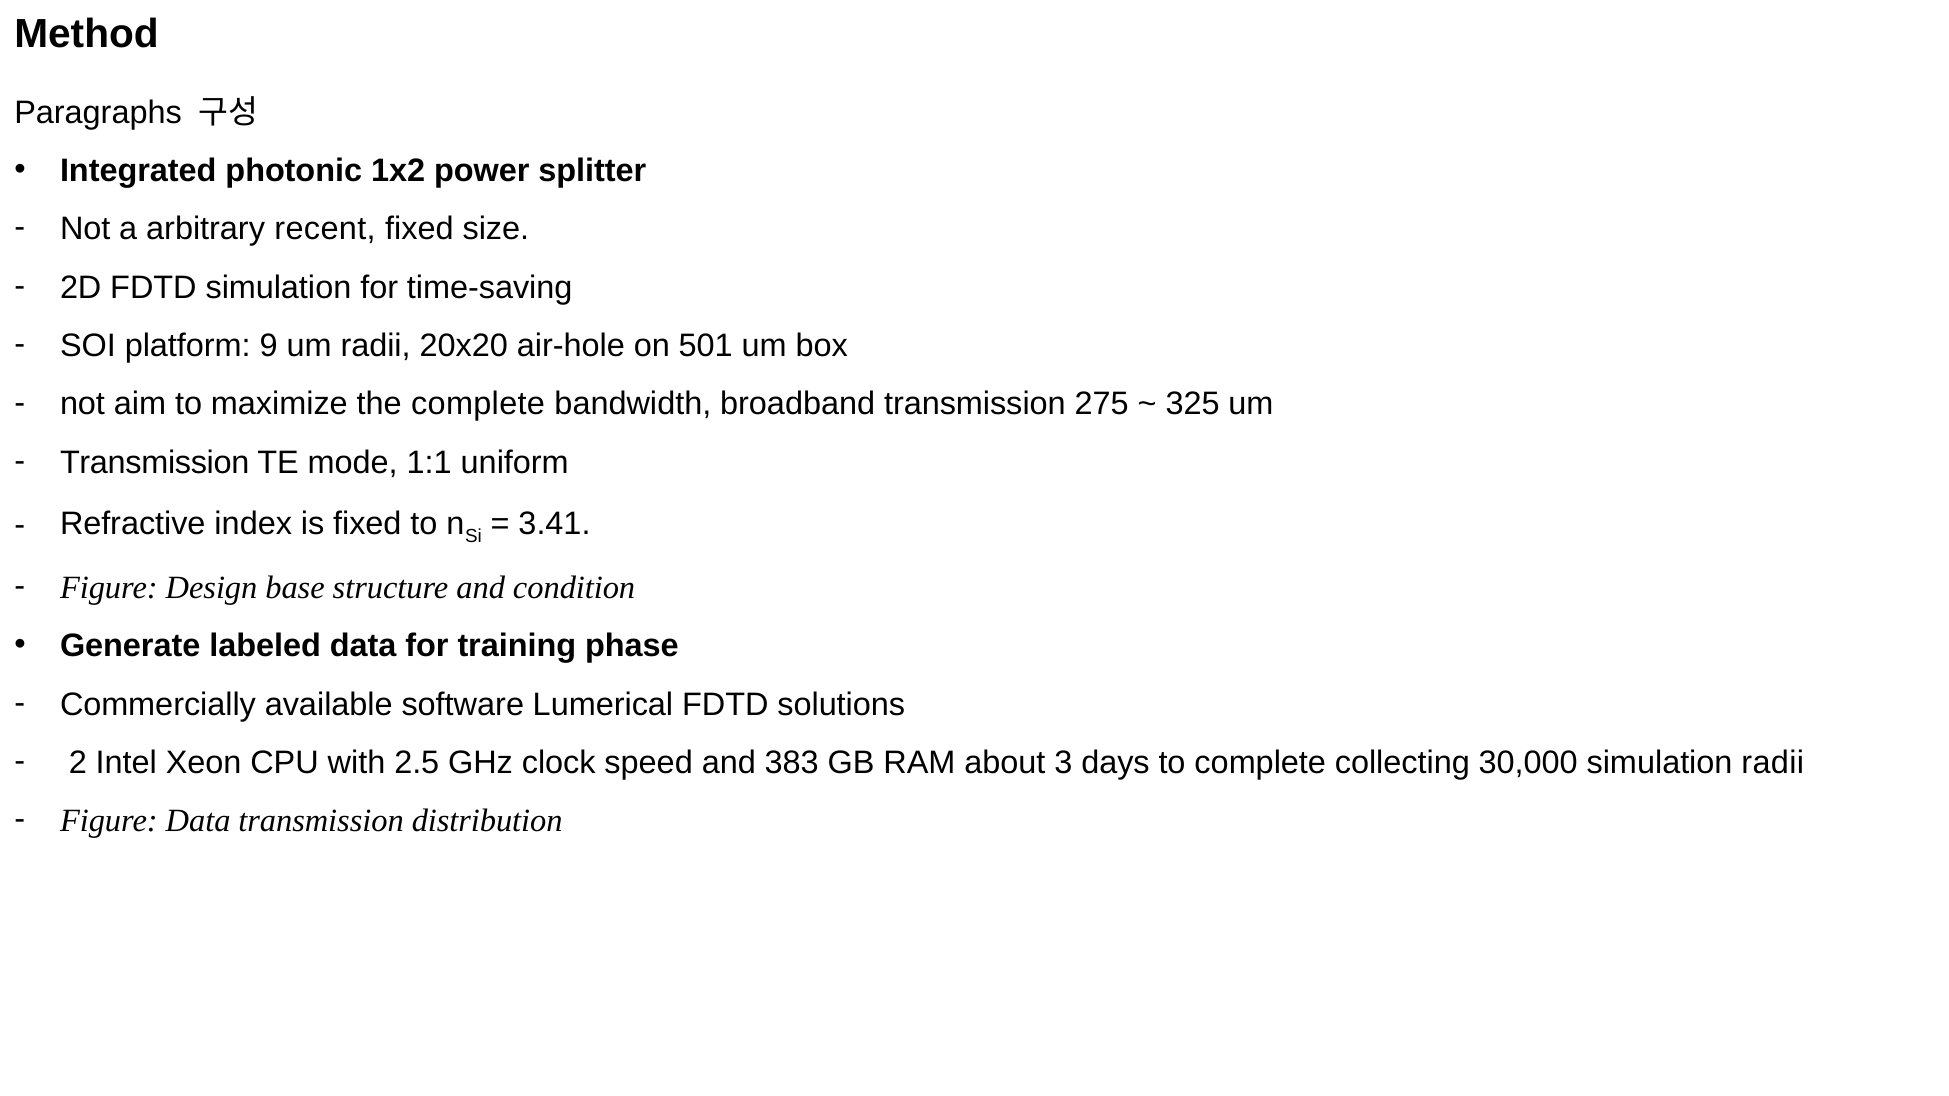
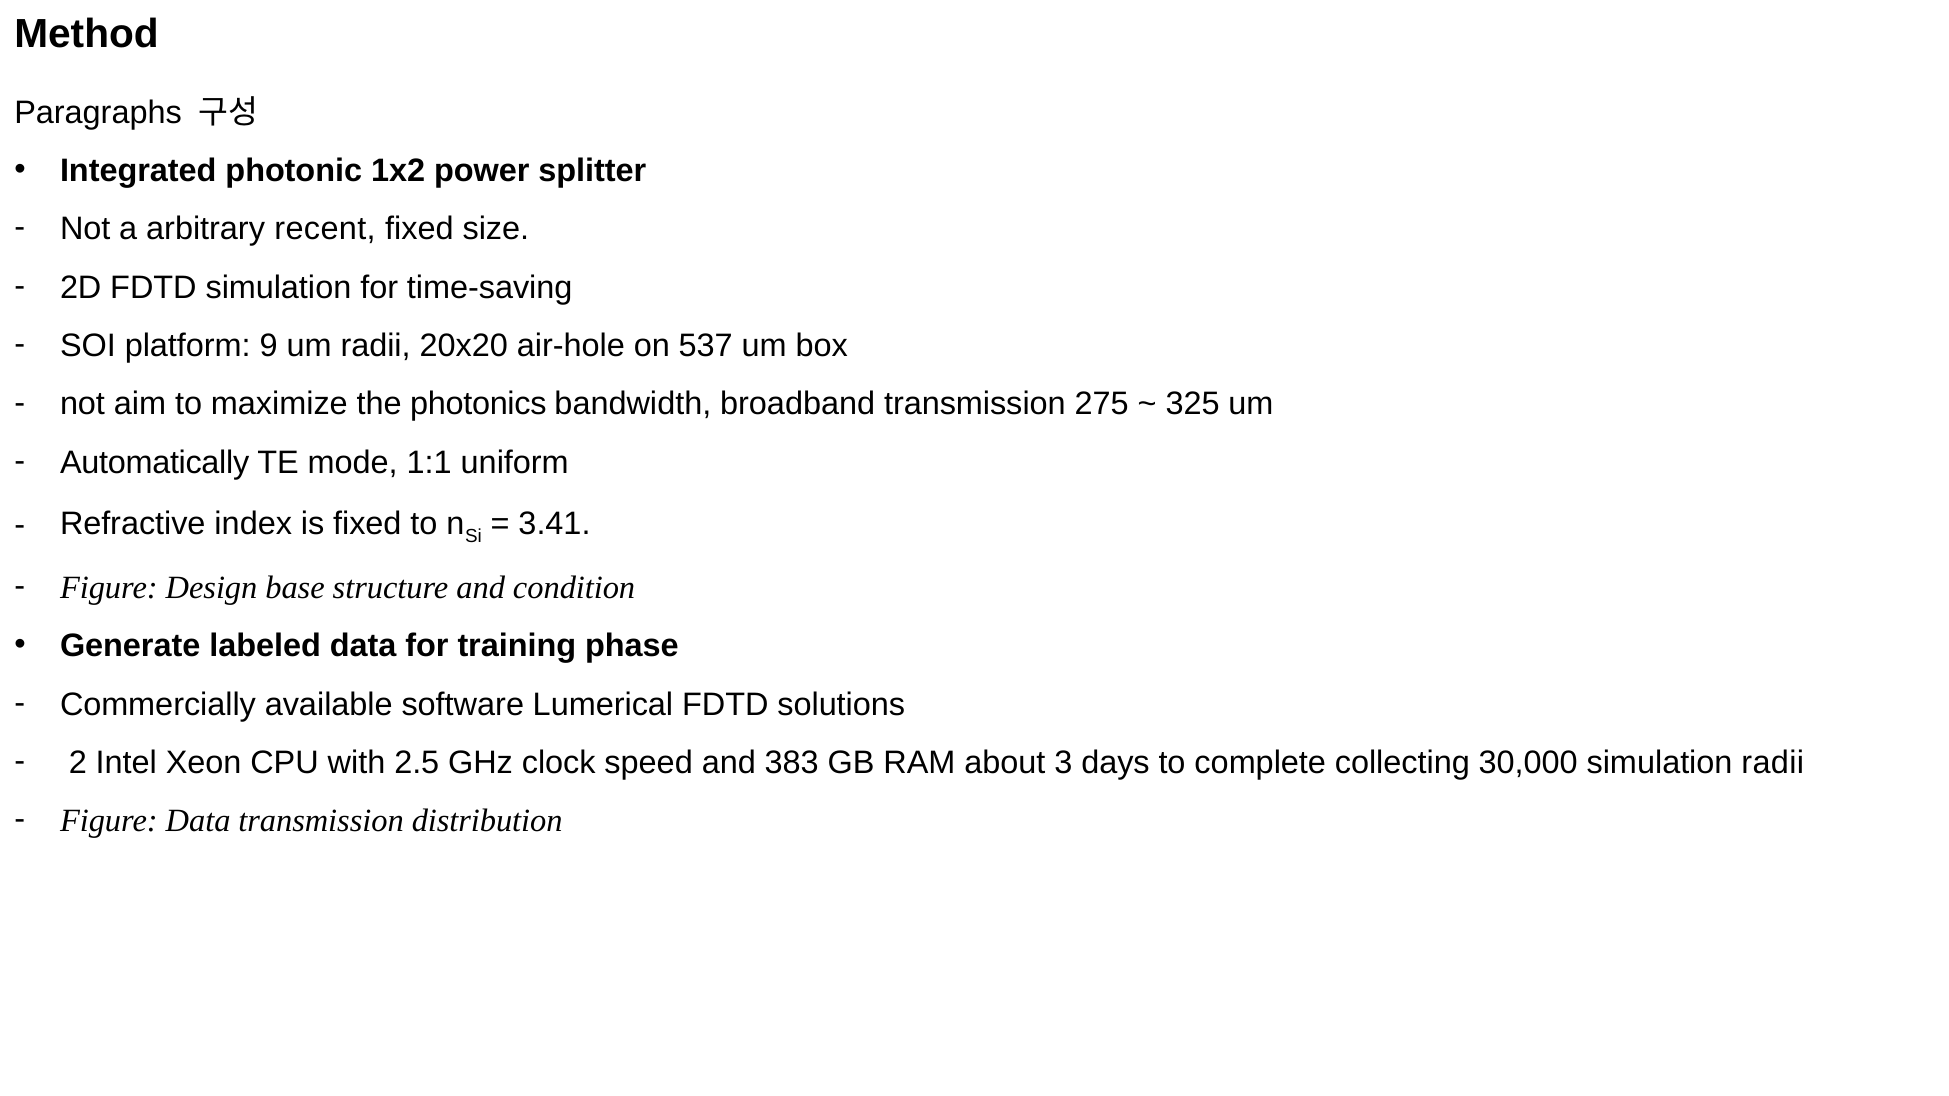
501: 501 -> 537
the complete: complete -> photonics
Transmission at (155, 463): Transmission -> Automatically
